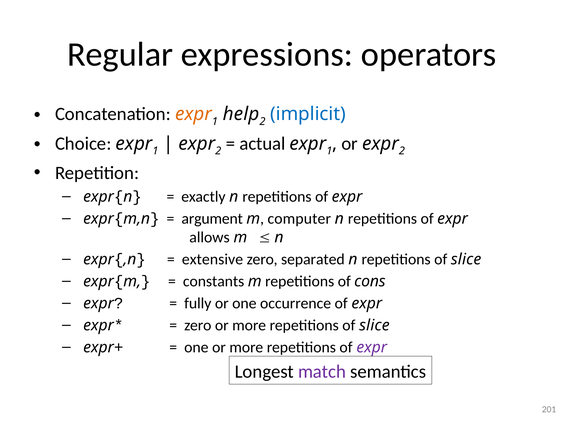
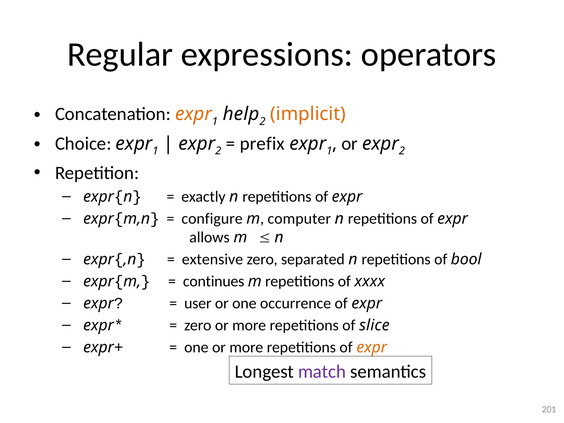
implicit colour: blue -> orange
actual: actual -> prefix
argument: argument -> configure
n repetitions of slice: slice -> bool
constants: constants -> continues
cons: cons -> xxxx
fully: fully -> user
expr at (372, 347) colour: purple -> orange
